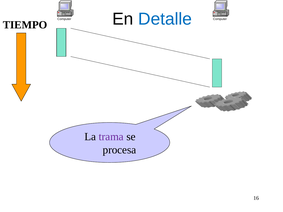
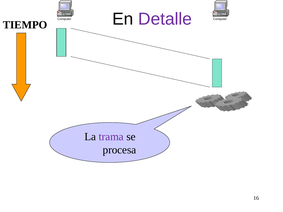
Detalle colour: blue -> purple
